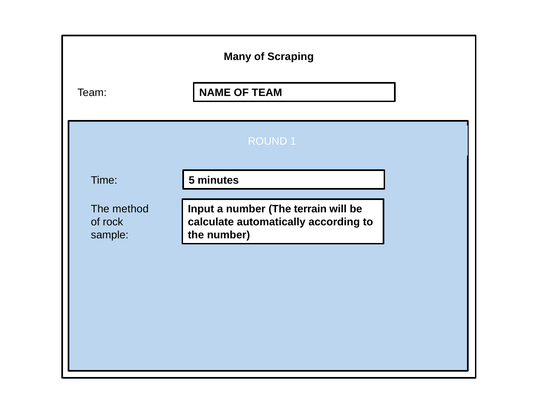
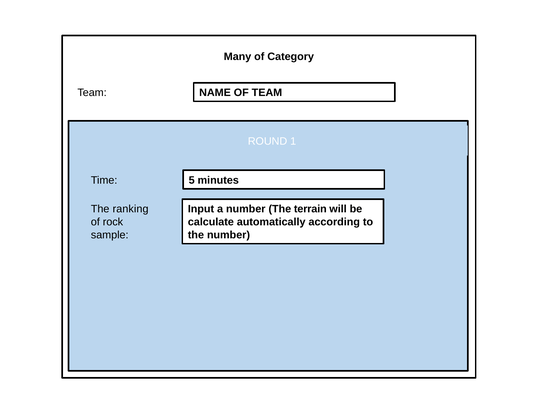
Scraping: Scraping -> Category
method: method -> ranking
